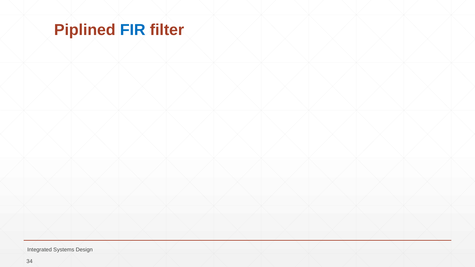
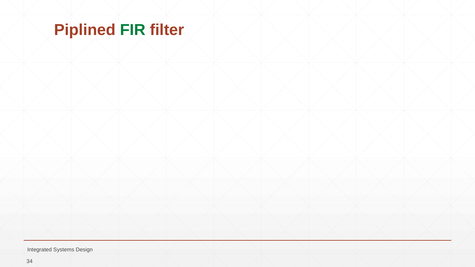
FIR colour: blue -> green
